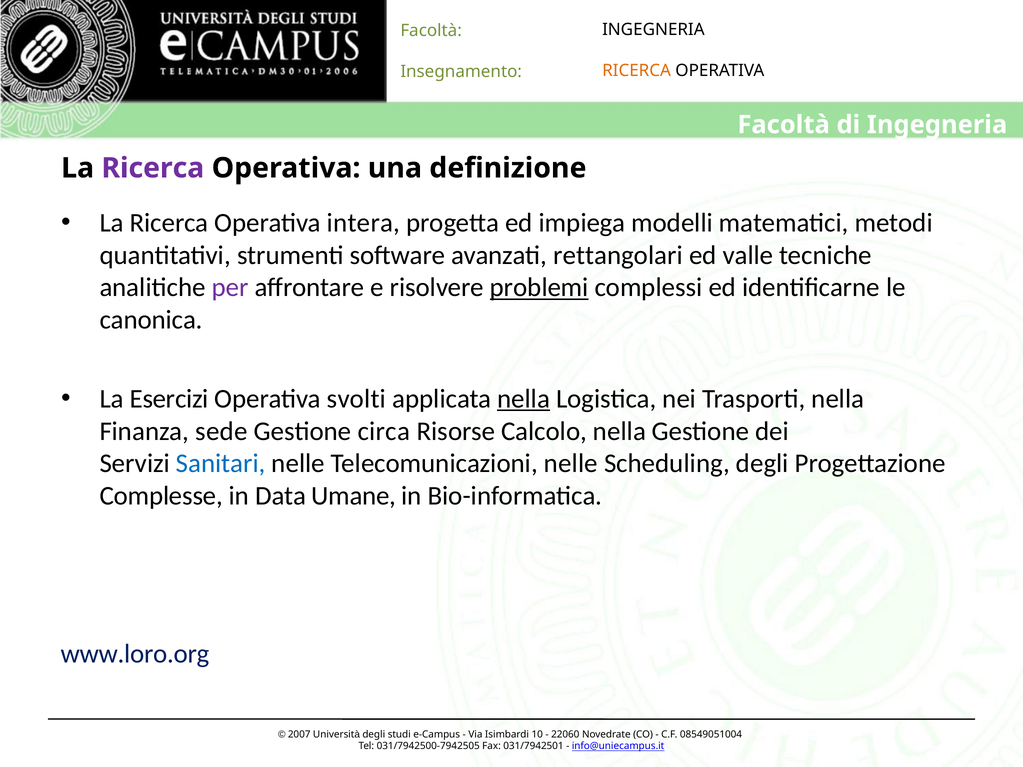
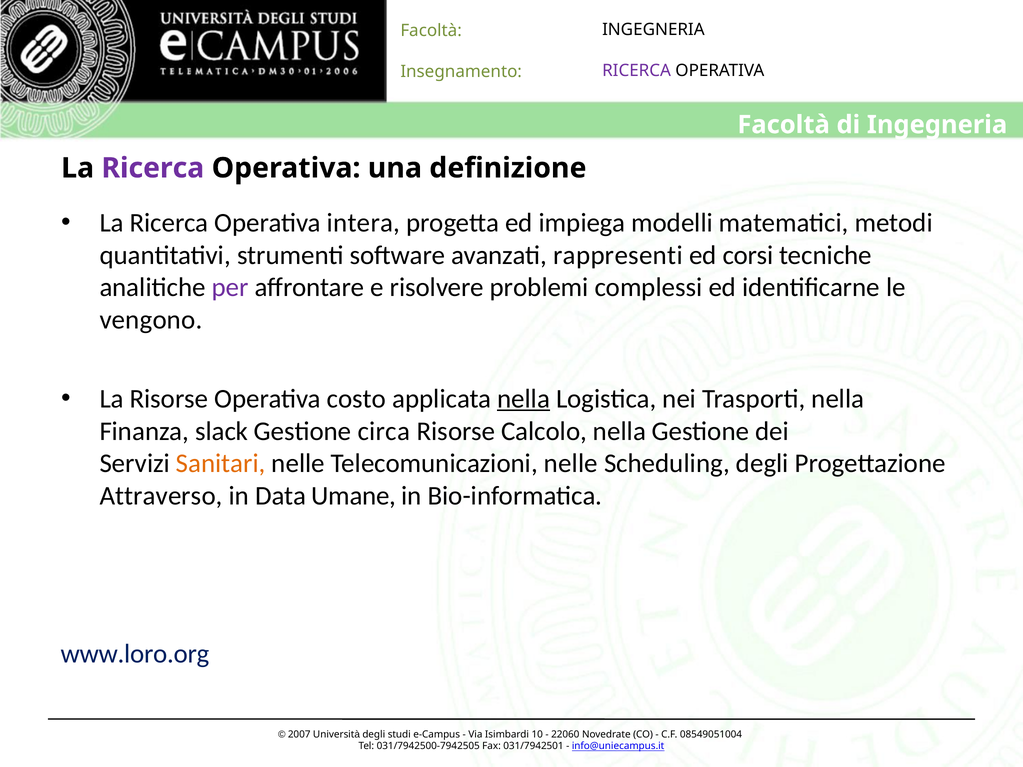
RICERCA at (637, 70) colour: orange -> purple
rettangolari: rettangolari -> rappresenti
valle: valle -> corsi
problemi underline: present -> none
canonica: canonica -> vengono
La Esercizi: Esercizi -> Risorse
svolti: svolti -> costo
sede: sede -> slack
Sanitari colour: blue -> orange
Complesse: Complesse -> Attraverso
